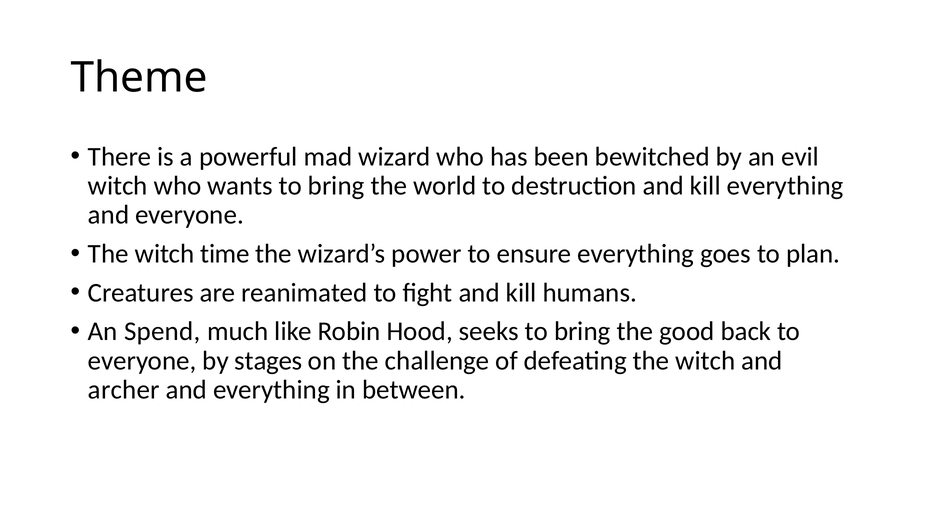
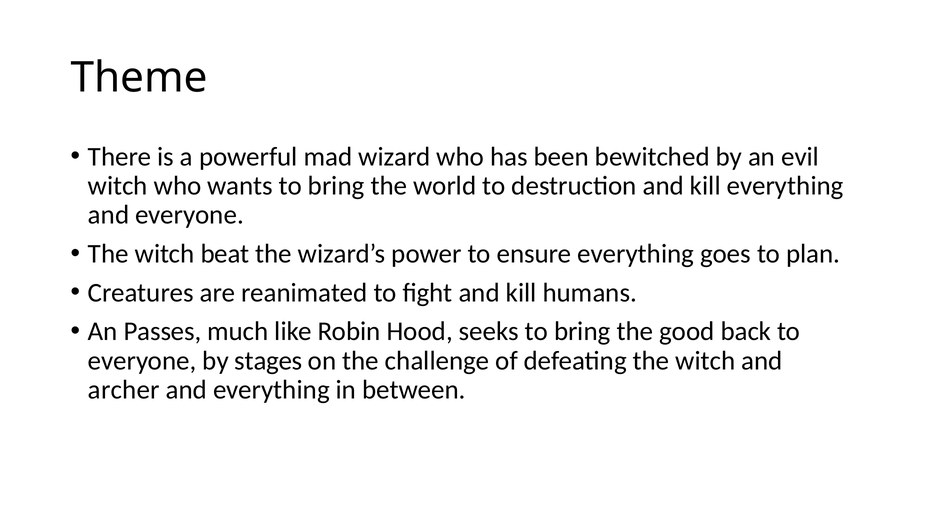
time: time -> beat
Spend: Spend -> Passes
